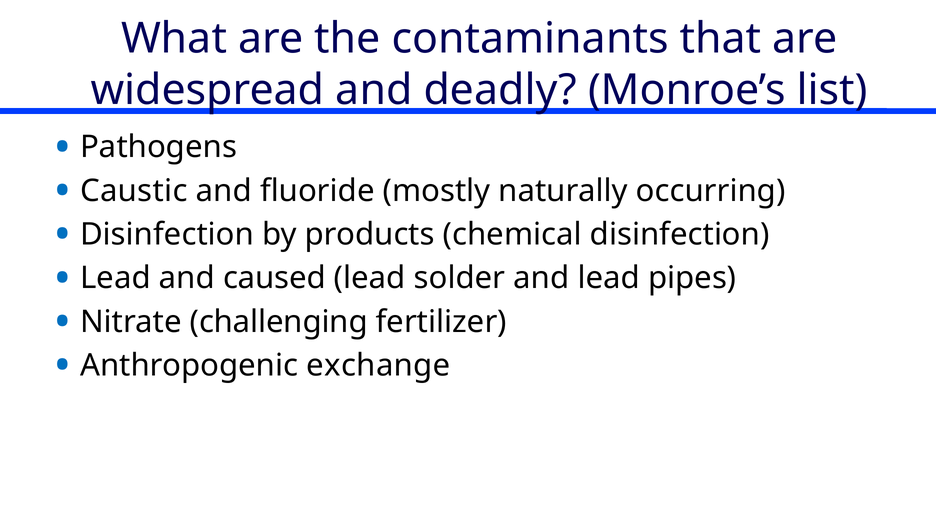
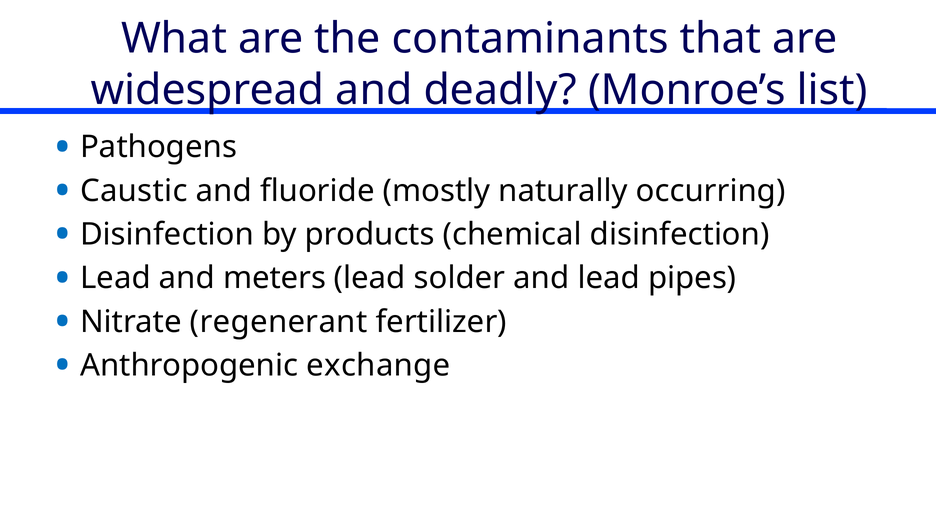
caused: caused -> meters
challenging: challenging -> regenerant
